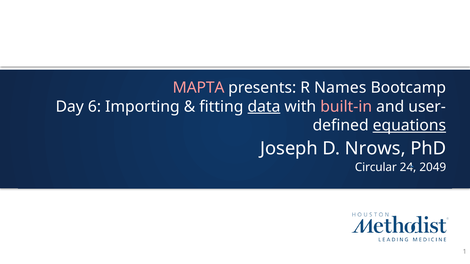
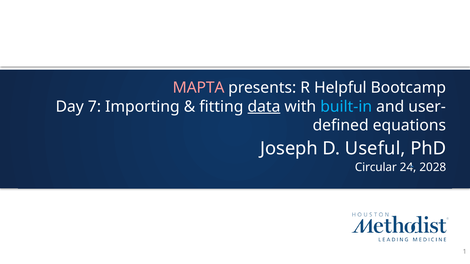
Names: Names -> Helpful
6: 6 -> 7
built-in colour: pink -> light blue
equations underline: present -> none
Nrows: Nrows -> Useful
2049: 2049 -> 2028
